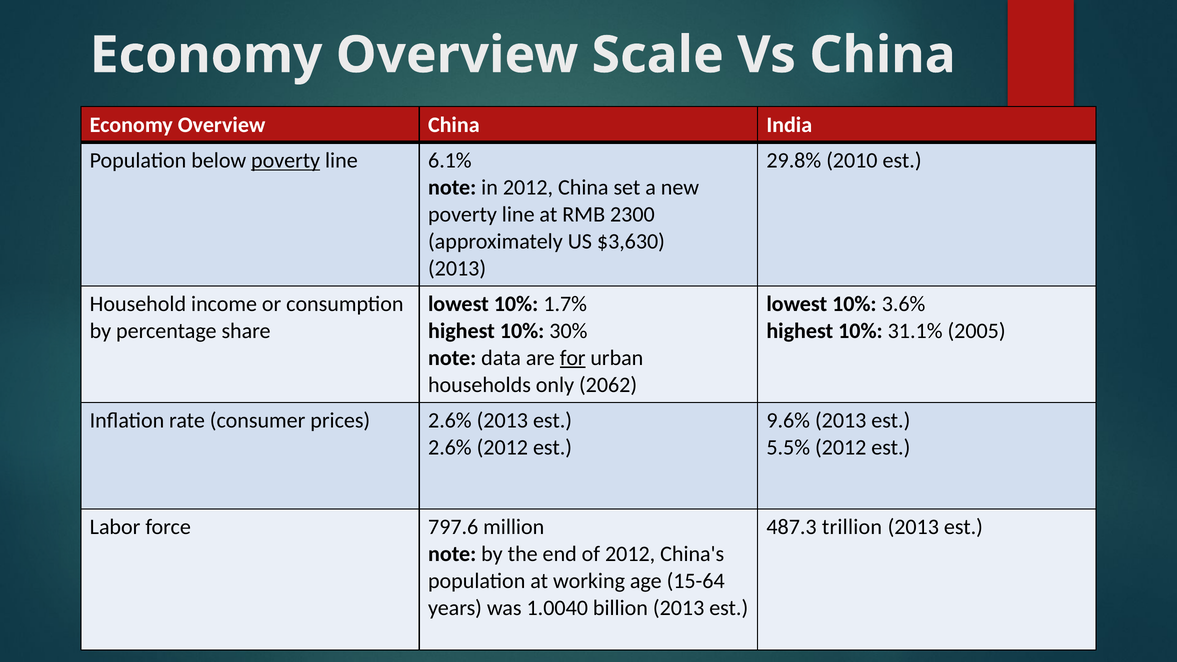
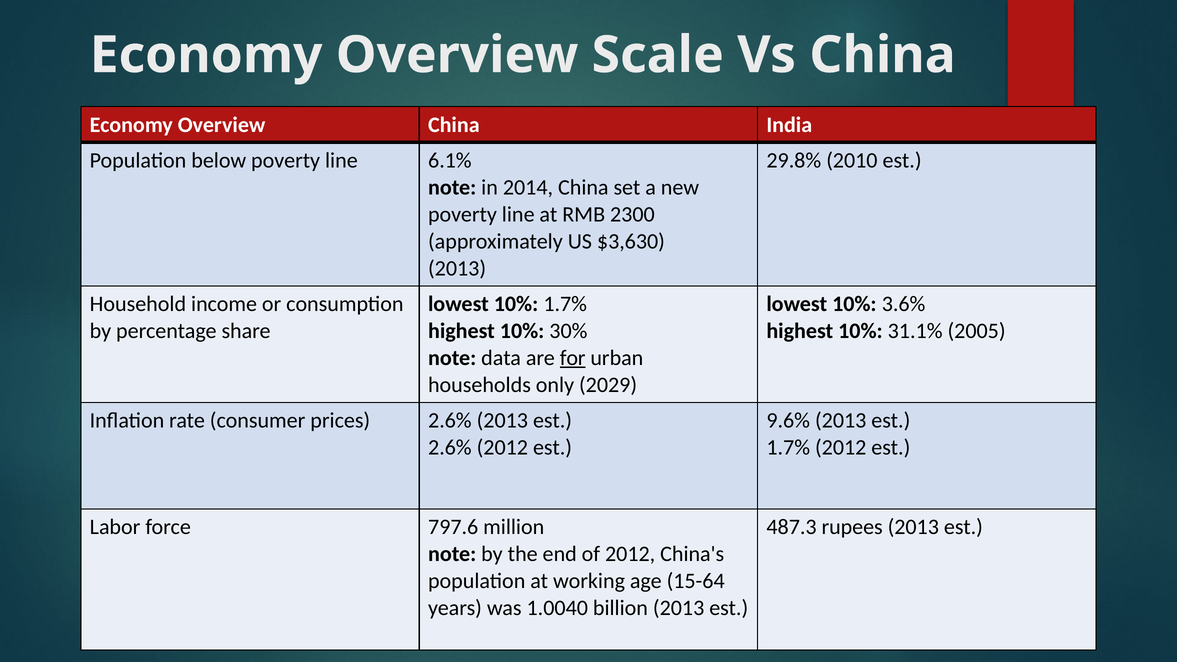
poverty at (286, 161) underline: present -> none
in 2012: 2012 -> 2014
2062: 2062 -> 2029
5.5% at (788, 447): 5.5% -> 1.7%
trillion: trillion -> rupees
